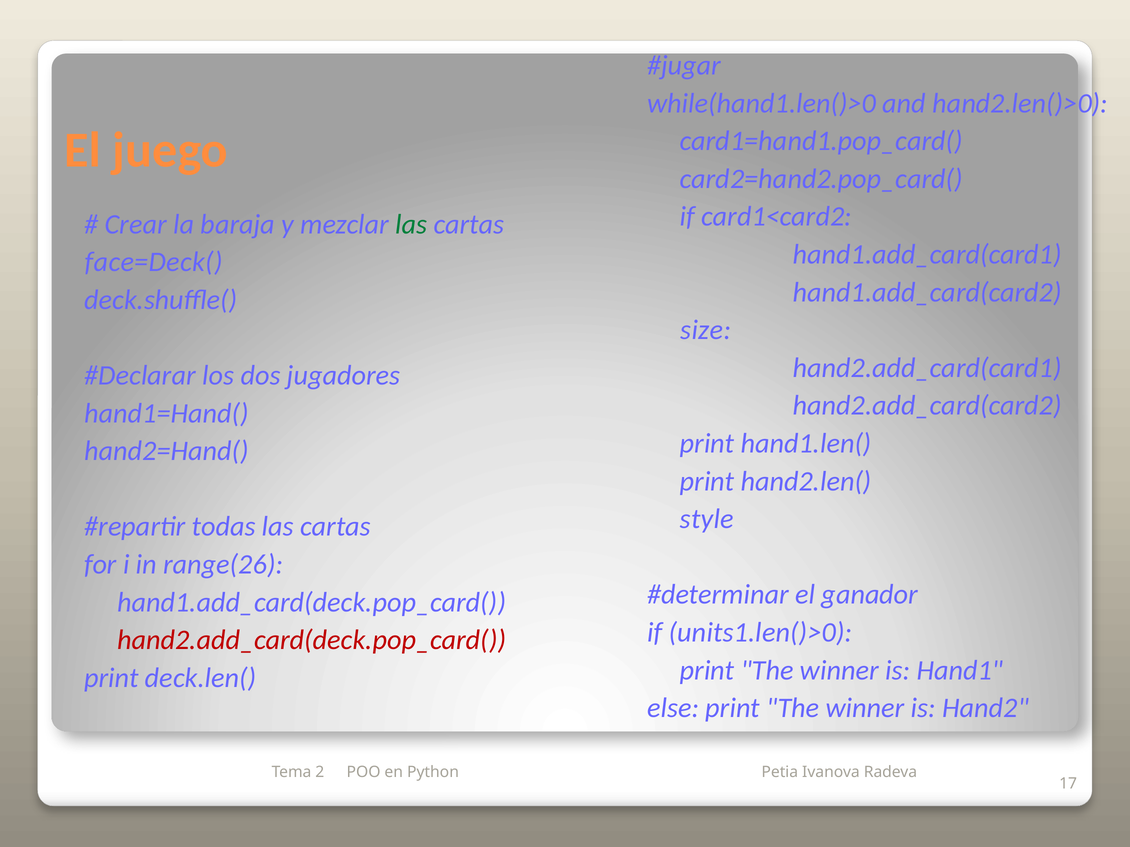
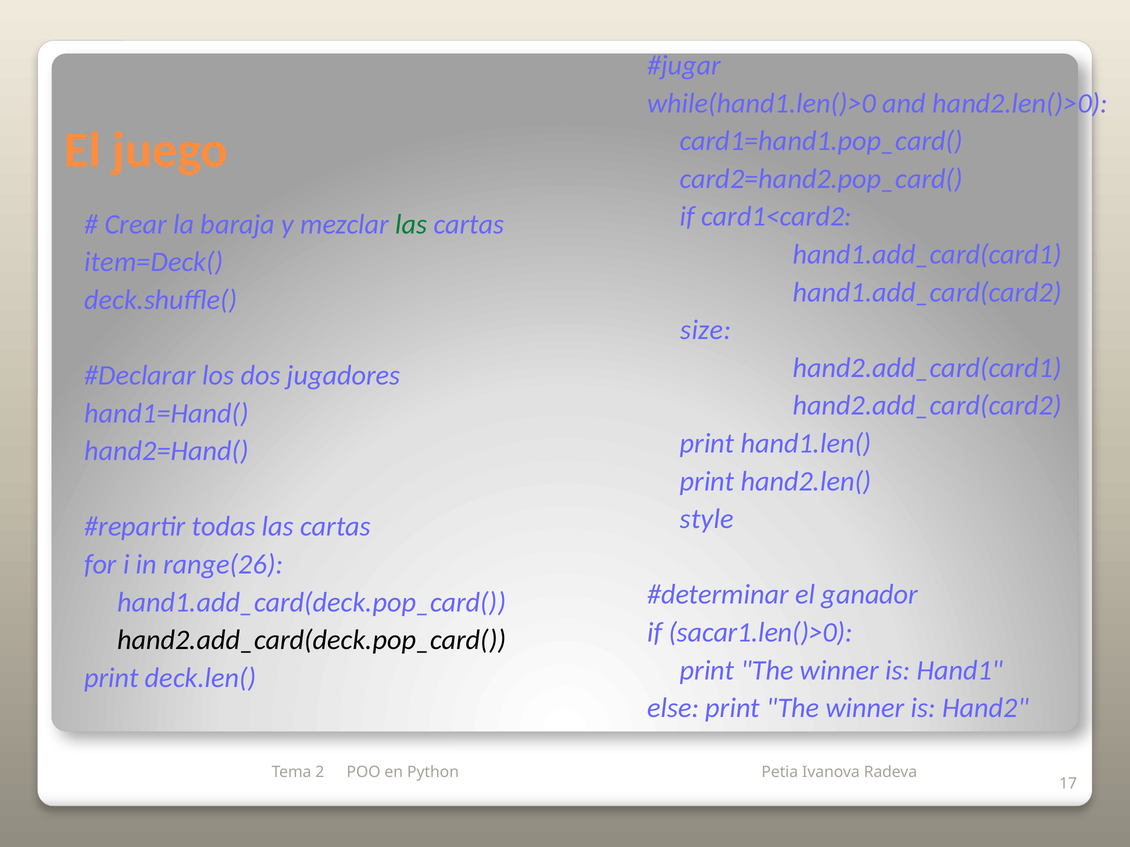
face=Deck(: face=Deck( -> item=Deck(
units1.len()>0: units1.len()>0 -> sacar1.len()>0
hand2.add_card(deck.pop_card( colour: red -> black
